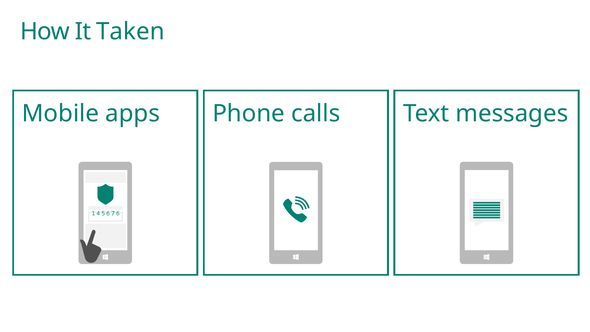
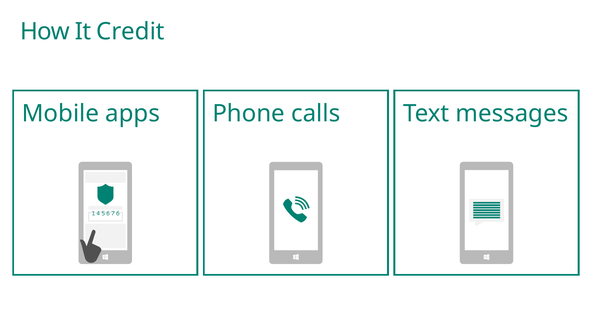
Taken: Taken -> Credit
